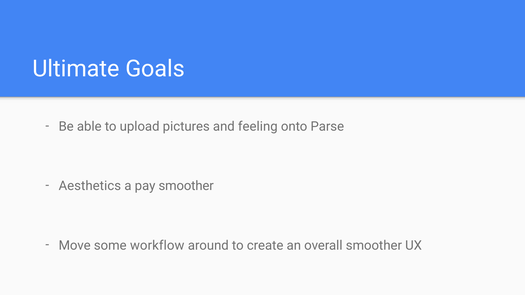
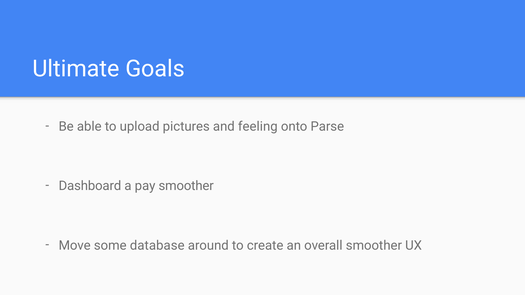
Aesthetics: Aesthetics -> Dashboard
workflow: workflow -> database
